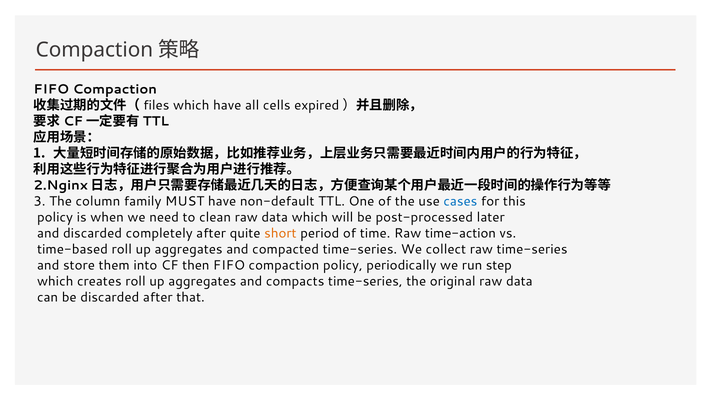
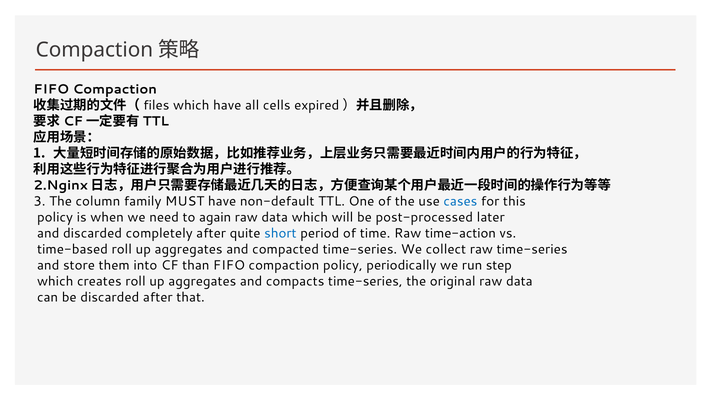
clean: clean -> again
short colour: orange -> blue
then: then -> than
